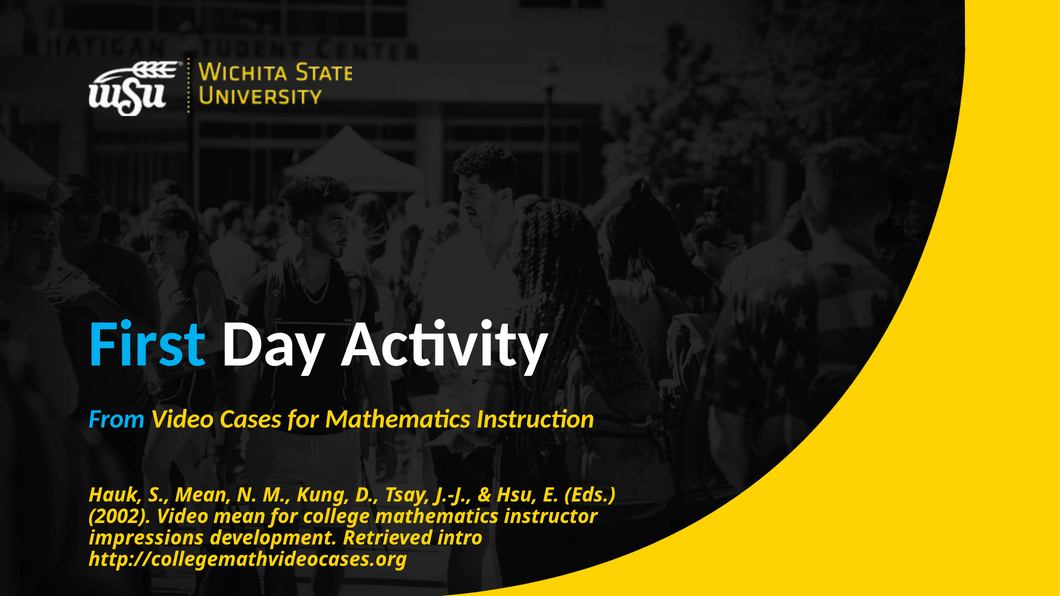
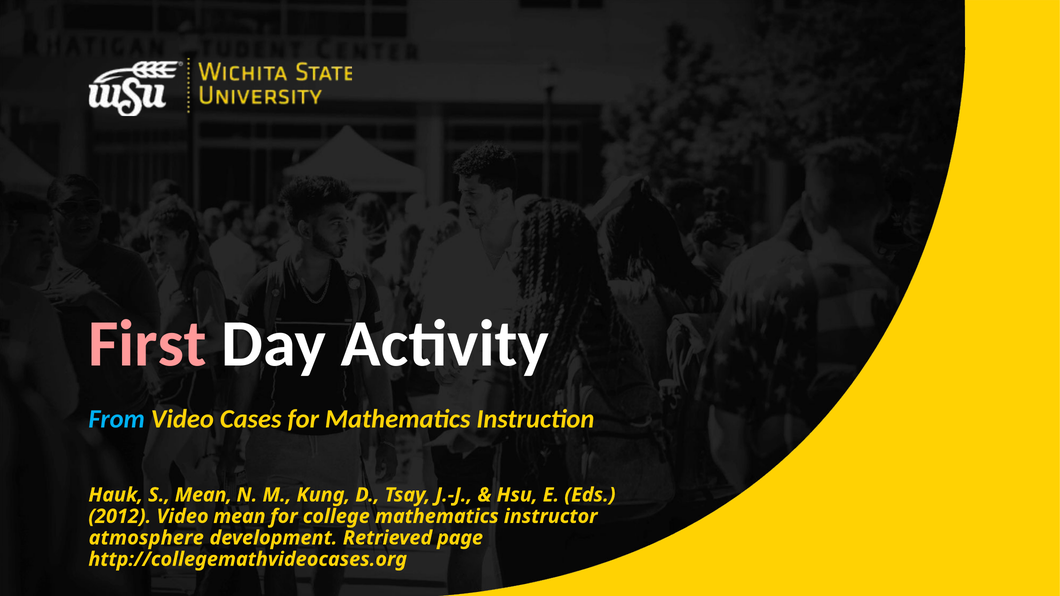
First colour: light blue -> pink
2002: 2002 -> 2012
impressions: impressions -> atmosphere
intro: intro -> page
